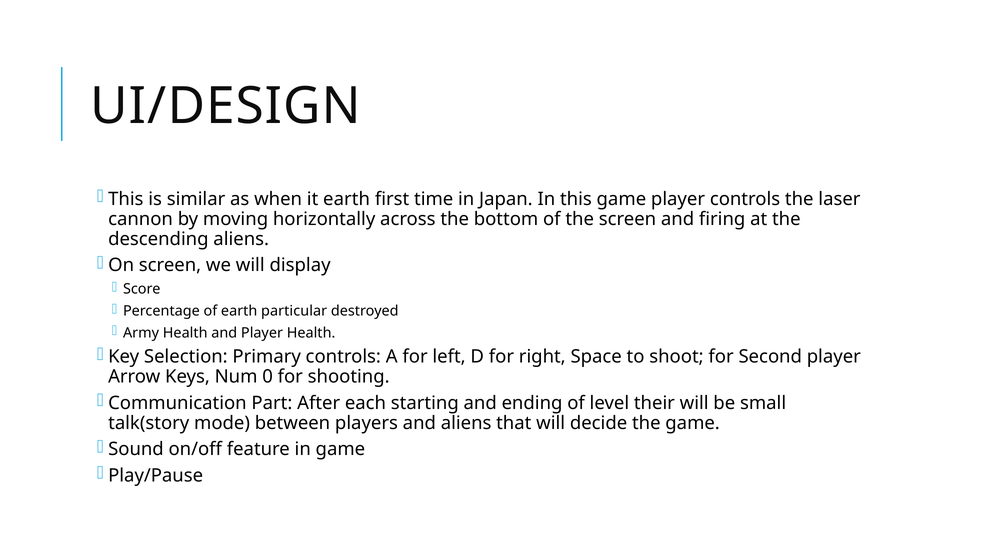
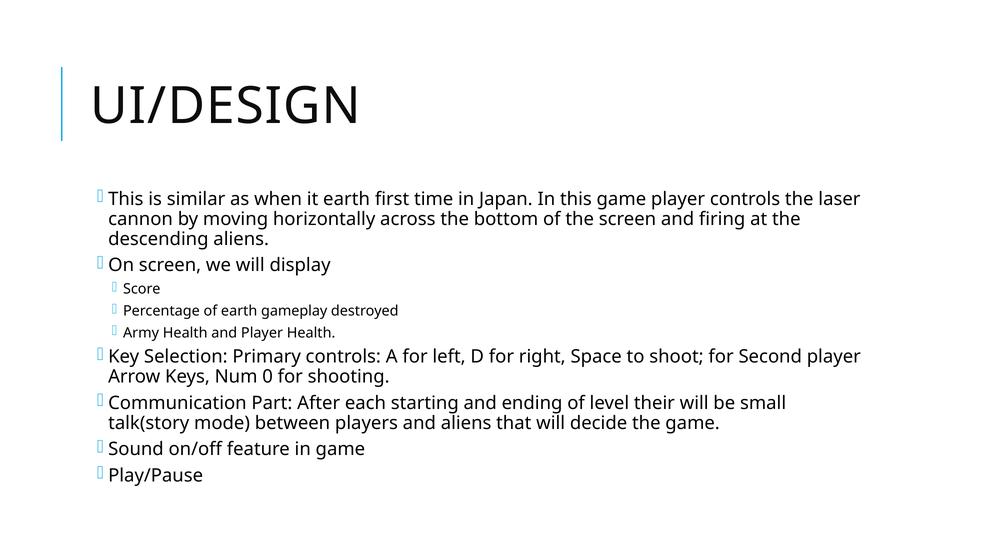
particular: particular -> gameplay
